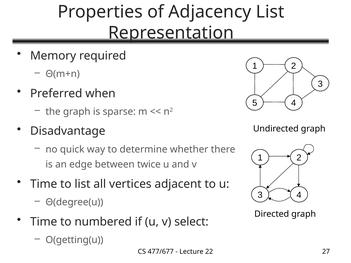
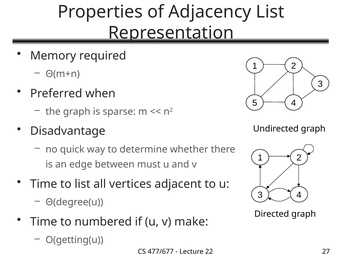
twice: twice -> must
select: select -> make
